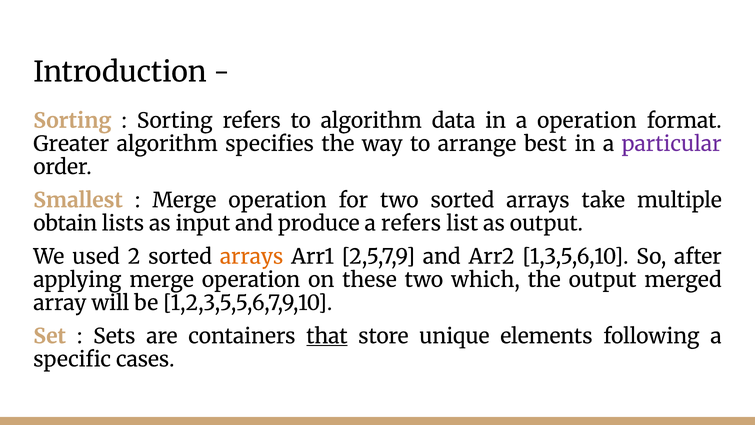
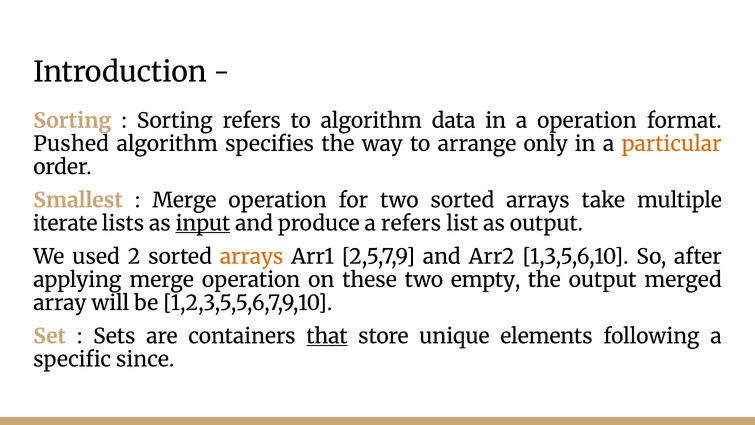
Greater: Greater -> Pushed
best: best -> only
particular colour: purple -> orange
obtain: obtain -> iterate
input underline: none -> present
which: which -> empty
cases: cases -> since
